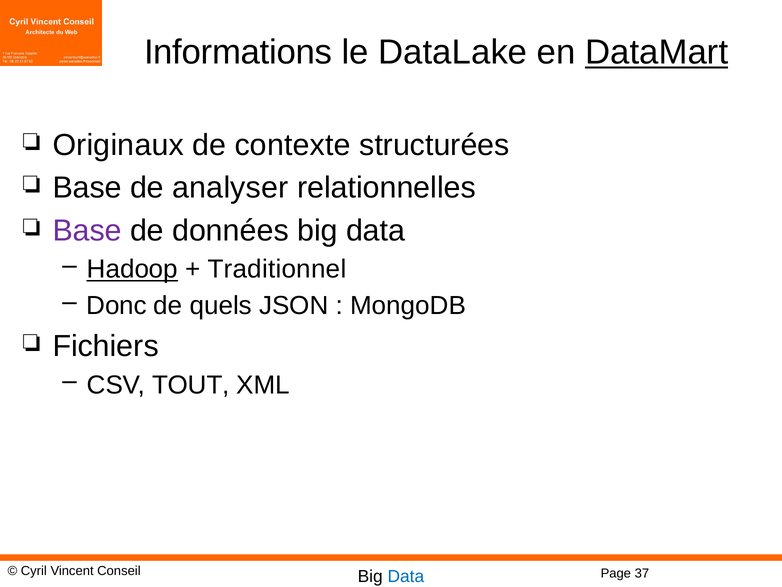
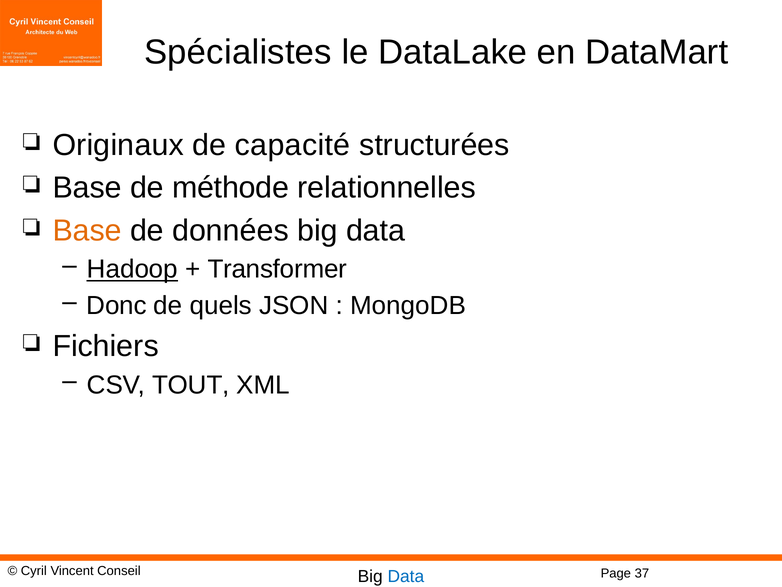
Informations: Informations -> Spécialistes
DataMart underline: present -> none
contexte: contexte -> capacité
analyser: analyser -> méthode
Base at (87, 230) colour: purple -> orange
Traditionnel: Traditionnel -> Transformer
